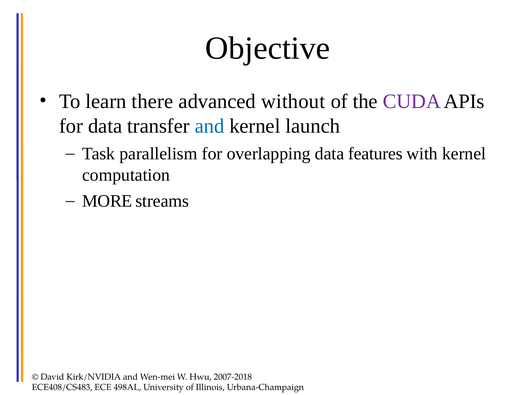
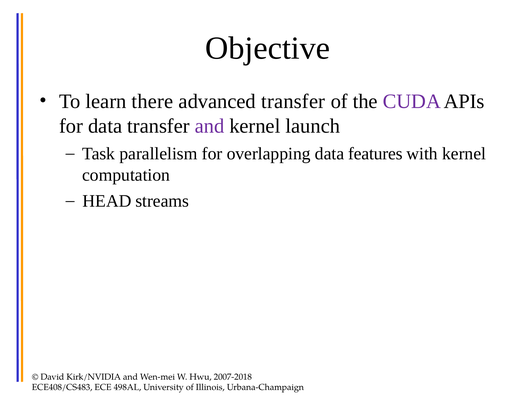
advanced without: without -> transfer
and at (210, 126) colour: blue -> purple
MORE: MORE -> HEAD
